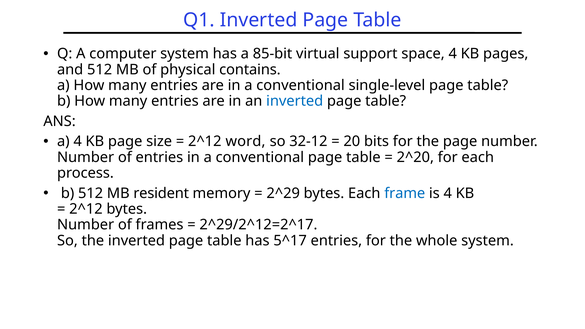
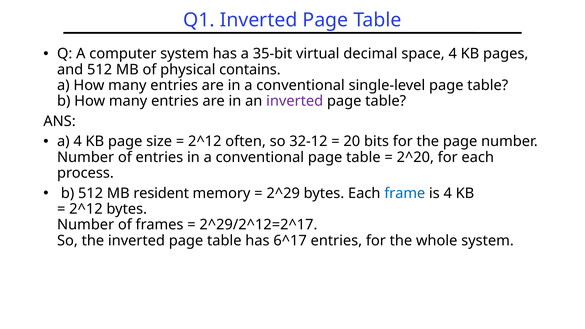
85-bit: 85-bit -> 35-bit
support: support -> decimal
inverted at (295, 101) colour: blue -> purple
word: word -> often
5^17: 5^17 -> 6^17
